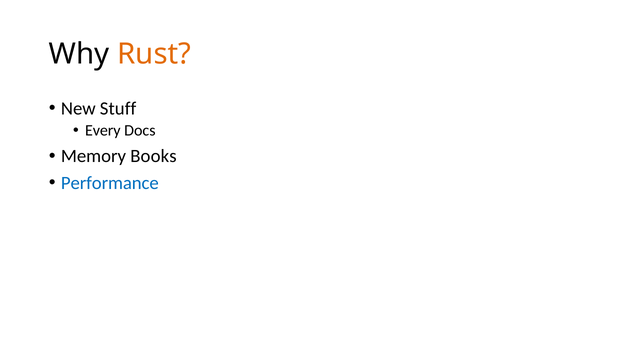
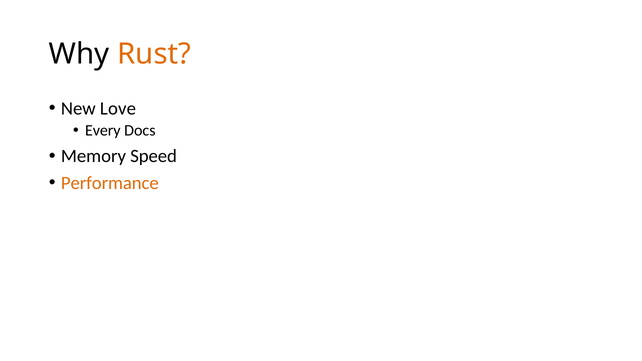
Stuff: Stuff -> Love
Books: Books -> Speed
Performance colour: blue -> orange
